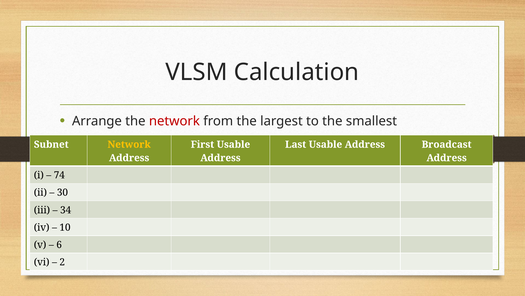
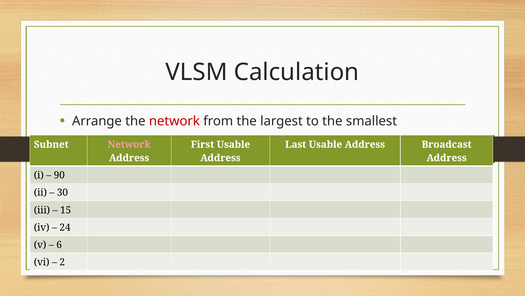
Network at (129, 144) colour: yellow -> pink
74: 74 -> 90
34: 34 -> 15
10: 10 -> 24
